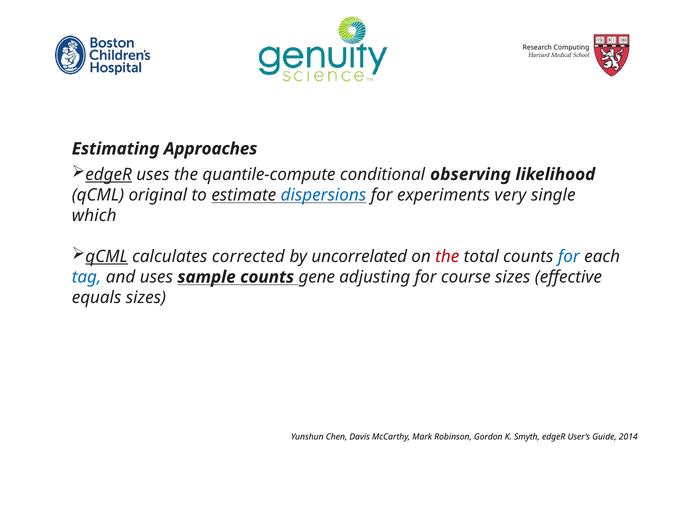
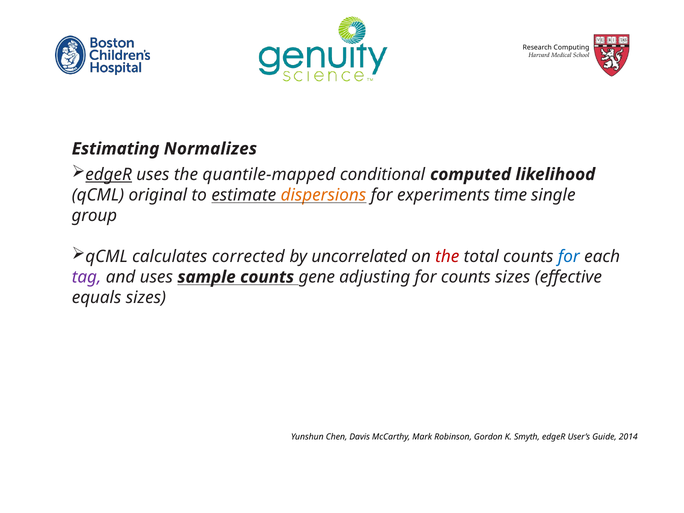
Approaches: Approaches -> Normalizes
quantile-compute: quantile-compute -> quantile-mapped
observing: observing -> computed
dispersions colour: blue -> orange
very: very -> time
which: which -> group
qCML at (107, 257) underline: present -> none
tag colour: blue -> purple
for course: course -> counts
